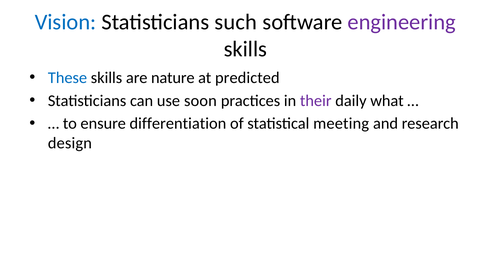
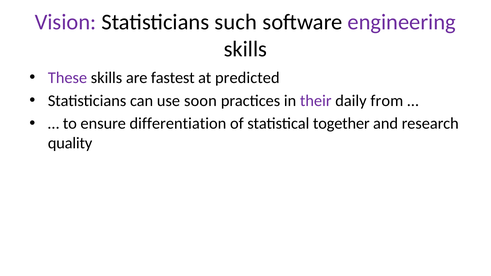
Vision colour: blue -> purple
These colour: blue -> purple
nature: nature -> fastest
what: what -> from
meeting: meeting -> together
design: design -> quality
